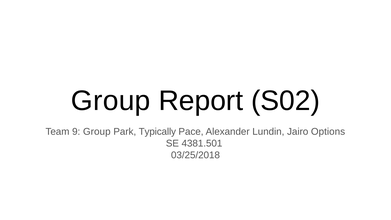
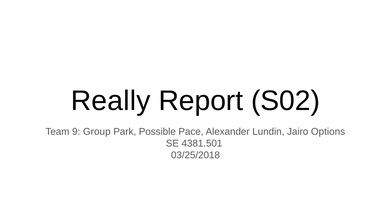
Group at (111, 101): Group -> Really
Typically: Typically -> Possible
